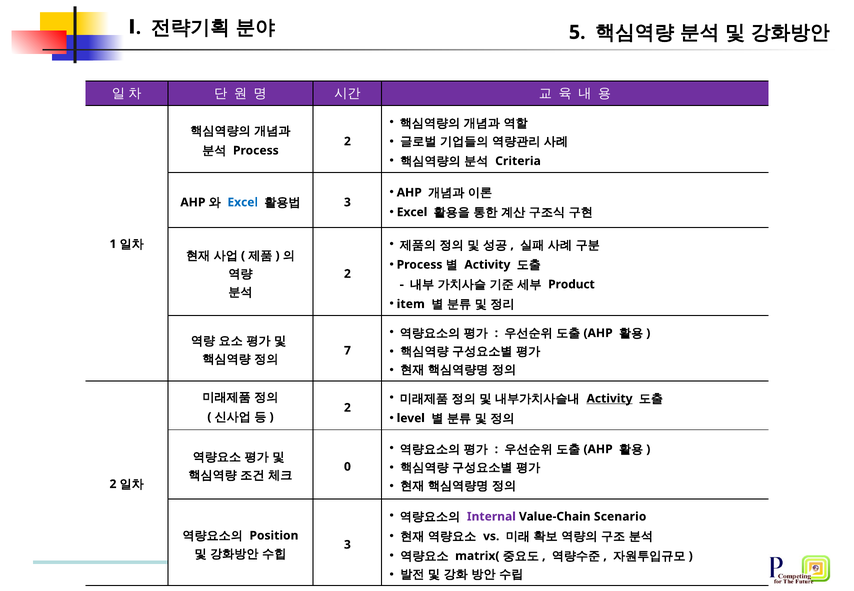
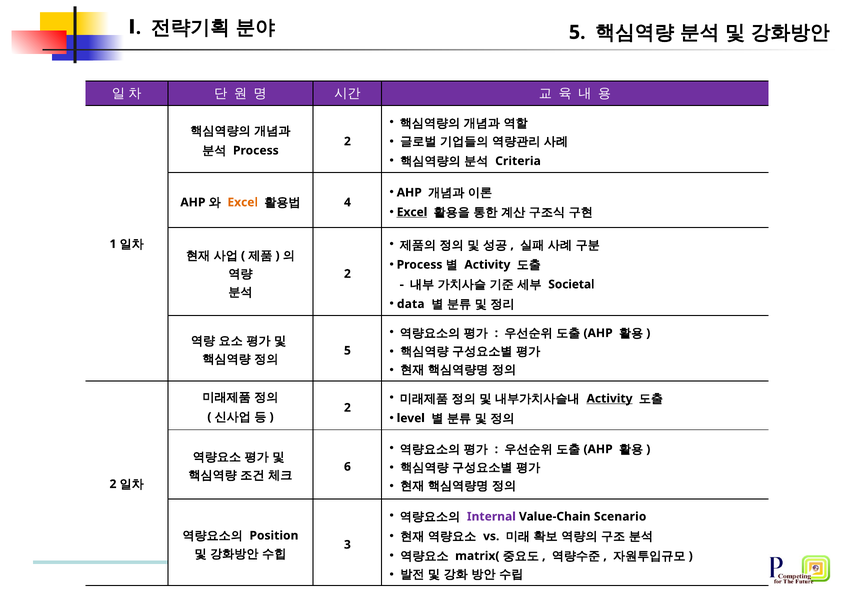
Excel at (243, 202) colour: blue -> orange
3 at (347, 202): 3 -> 4
Excel at (412, 212) underline: none -> present
Product: Product -> Societal
item: item -> data
7 at (347, 351): 7 -> 5
0: 0 -> 6
